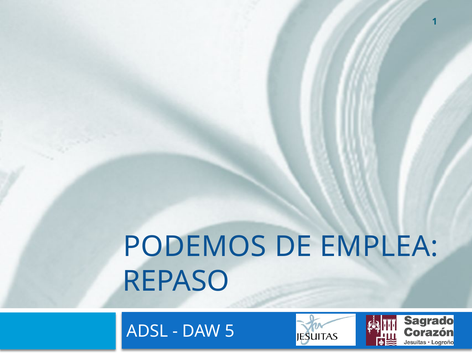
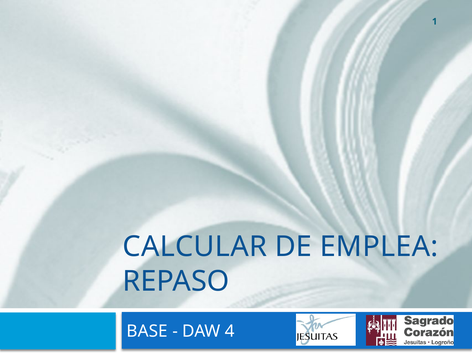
PODEMOS: PODEMOS -> CALCULAR
ADSL: ADSL -> BASE
5: 5 -> 4
